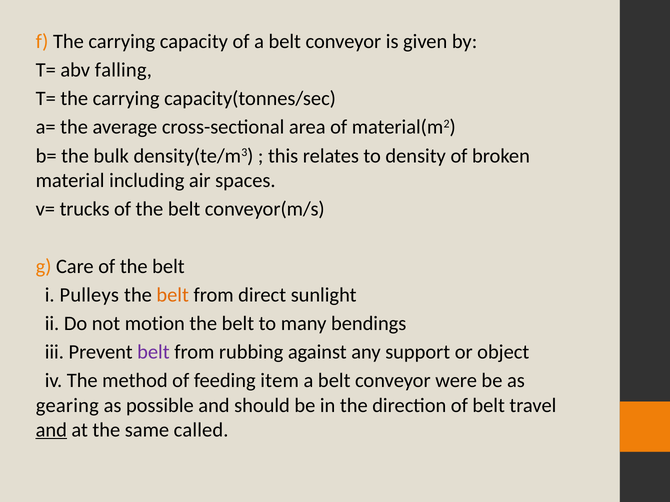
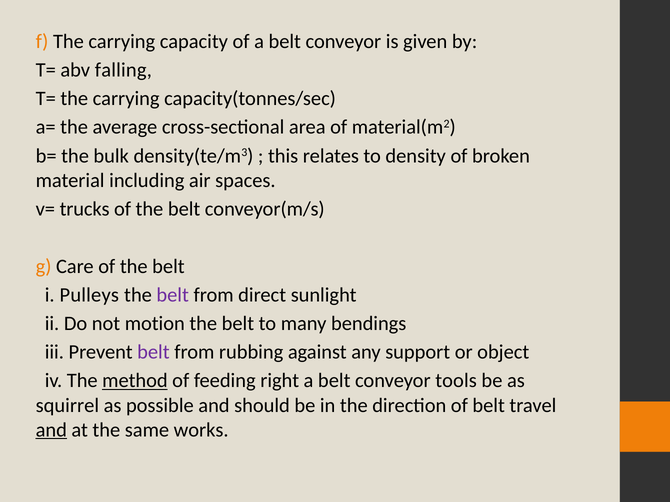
belt at (173, 295) colour: orange -> purple
method underline: none -> present
item: item -> right
were: were -> tools
gearing: gearing -> squirrel
called: called -> works
